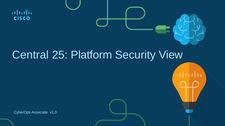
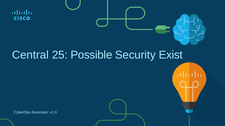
Platform: Platform -> Possible
View: View -> Exist
